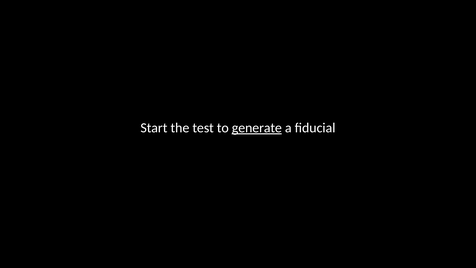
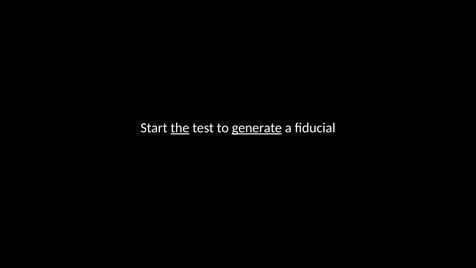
the underline: none -> present
